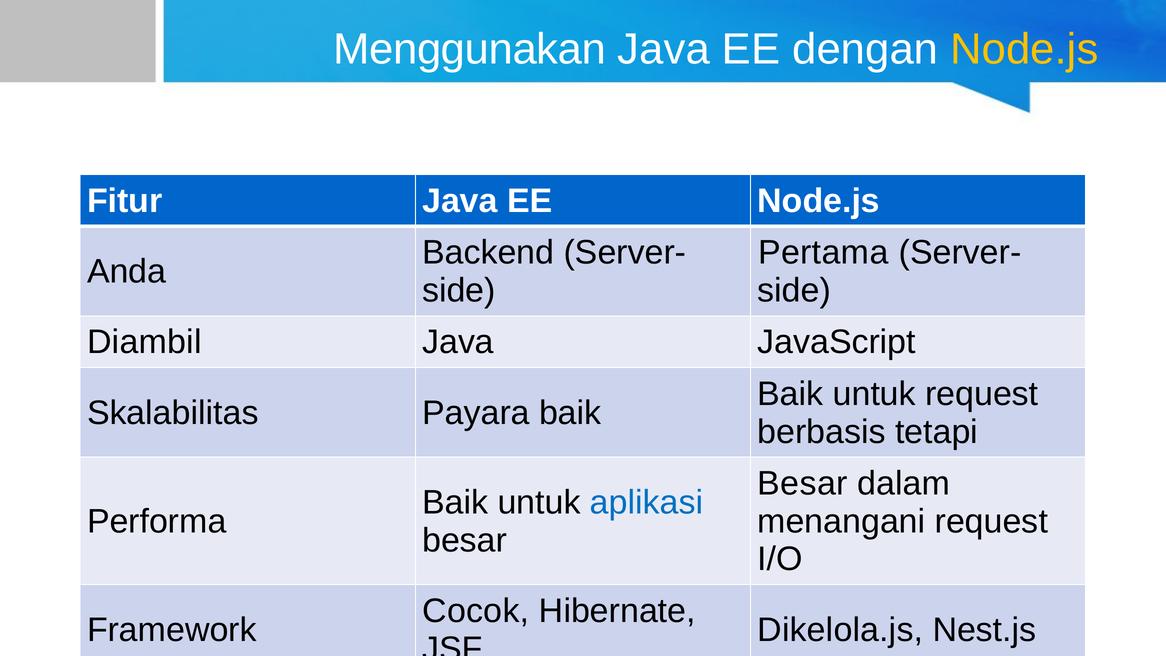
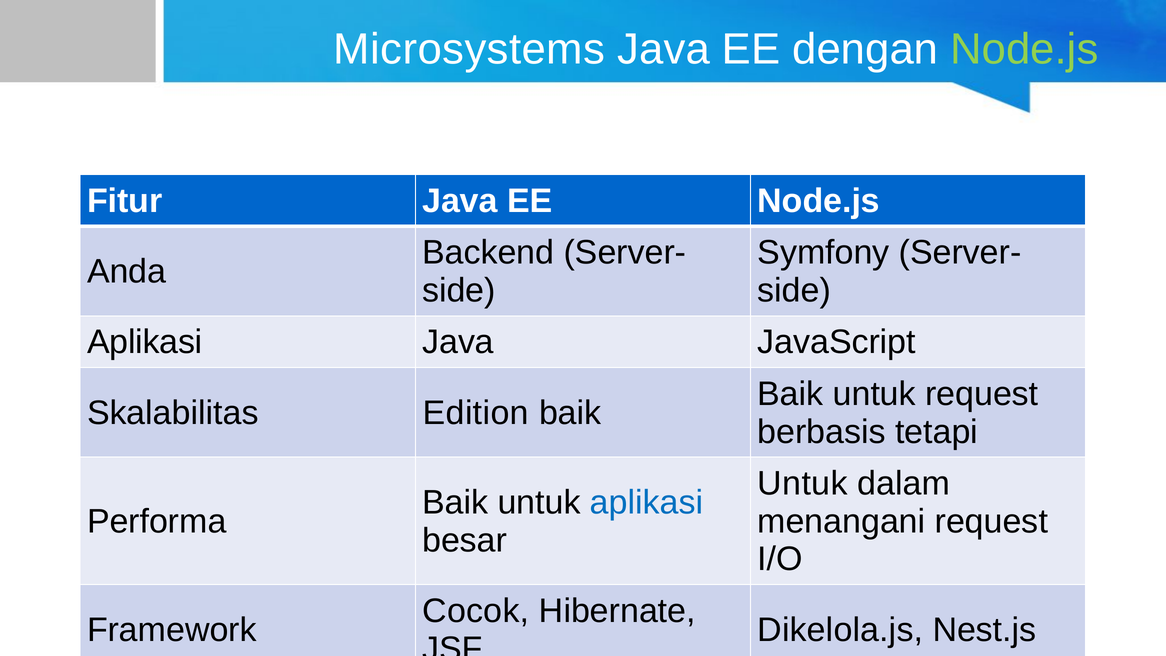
Menggunakan: Menggunakan -> Microsystems
Node.js at (1024, 49) colour: yellow -> light green
Pertama: Pertama -> Symfony
Diambil at (144, 342): Diambil -> Aplikasi
Payara: Payara -> Edition
Besar at (803, 483): Besar -> Untuk
